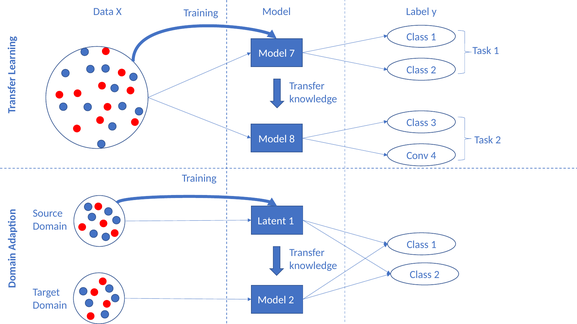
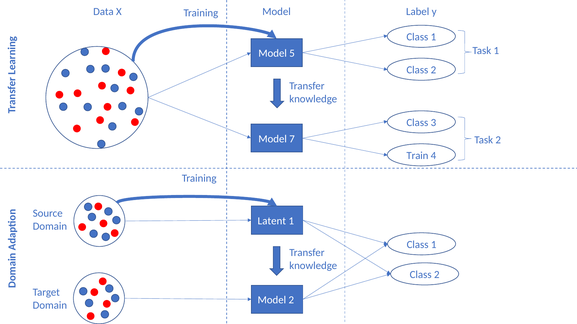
7: 7 -> 5
8: 8 -> 7
Conv: Conv -> Train
